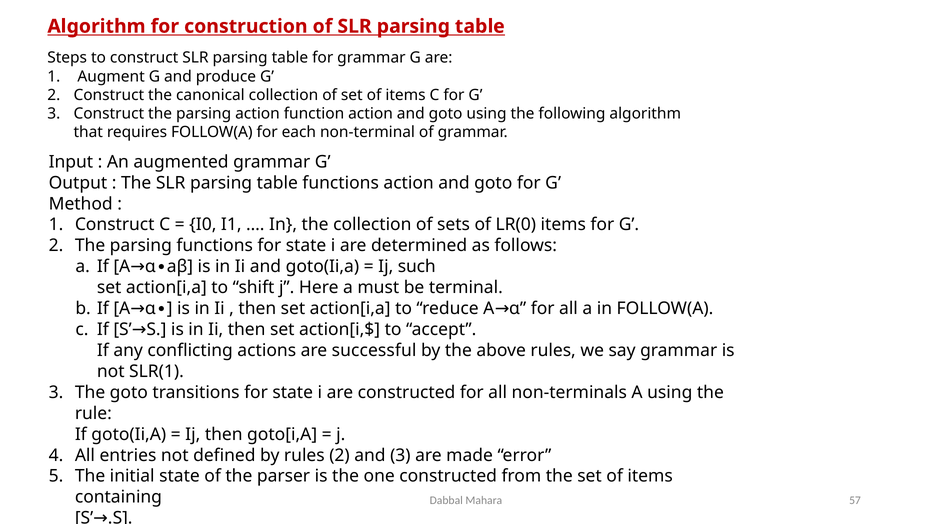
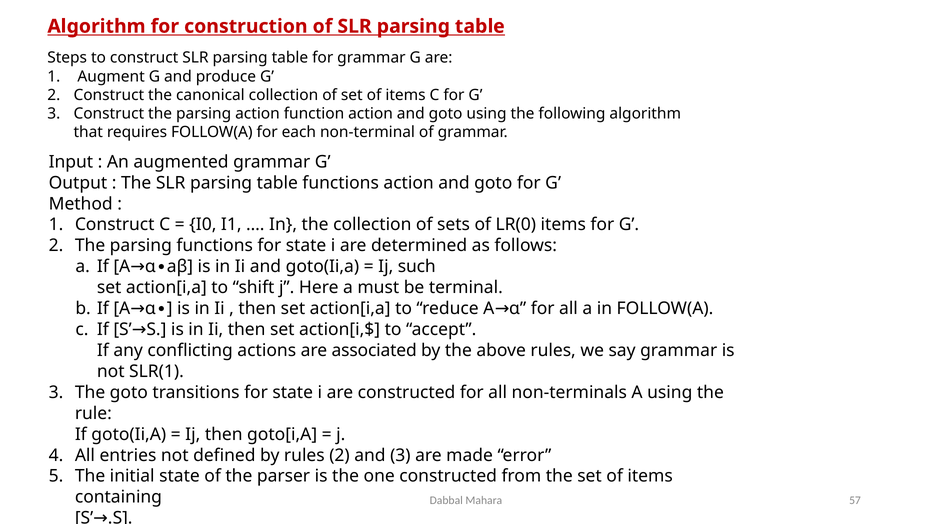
successful: successful -> associated
